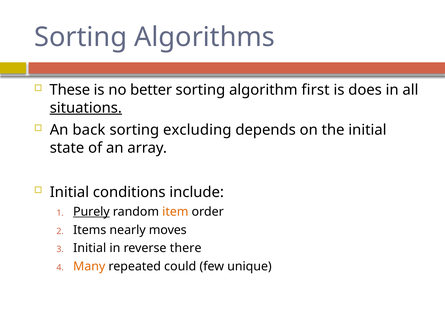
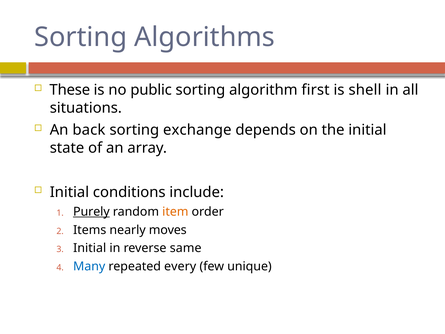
better: better -> public
does: does -> shell
situations underline: present -> none
excluding: excluding -> exchange
there: there -> same
Many colour: orange -> blue
could: could -> every
